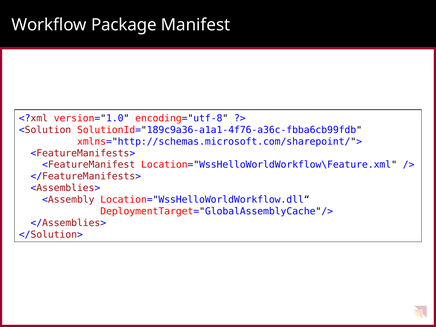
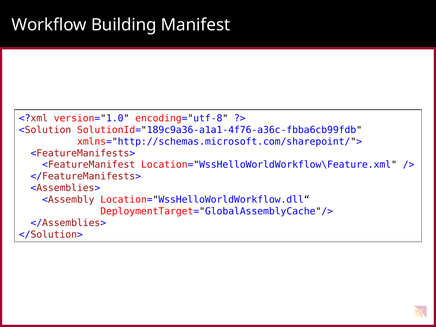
Package: Package -> Building
